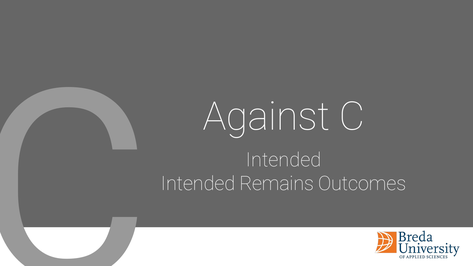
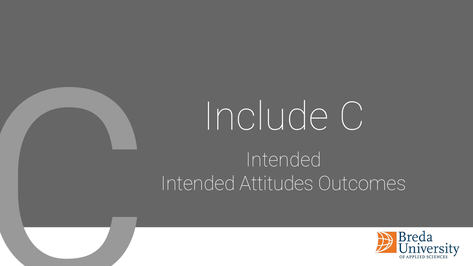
Against: Against -> Include
Remains: Remains -> Attitudes
